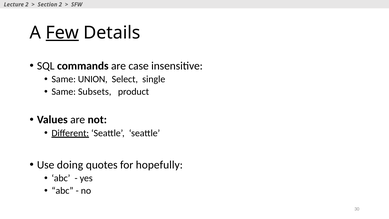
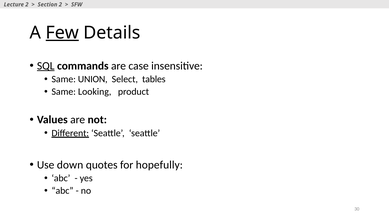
SQL underline: none -> present
single: single -> tables
Subsets: Subsets -> Looking
doing: doing -> down
